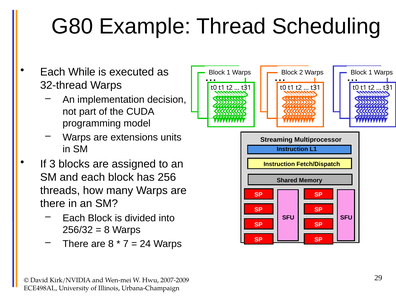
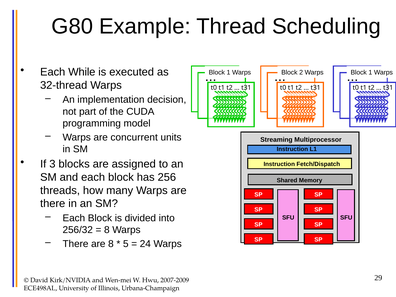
extensions: extensions -> concurrent
7: 7 -> 5
